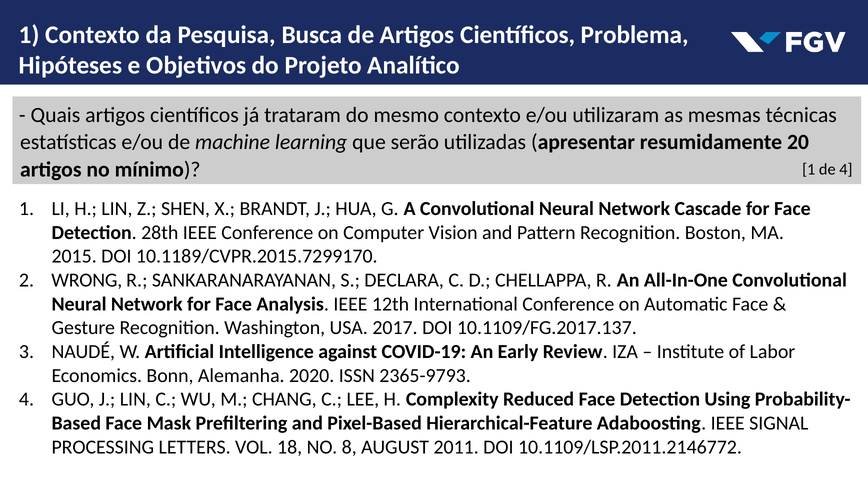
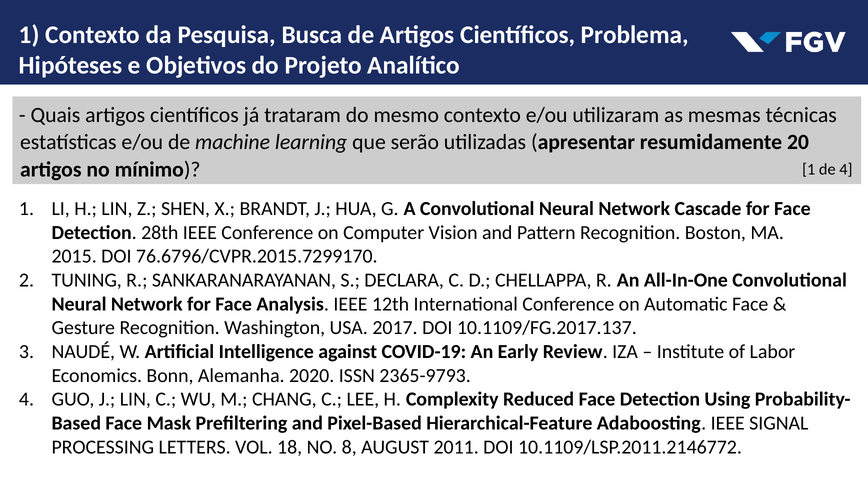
10.1189/CVPR.2015.7299170: 10.1189/CVPR.2015.7299170 -> 76.6796/CVPR.2015.7299170
WRONG: WRONG -> TUNING
